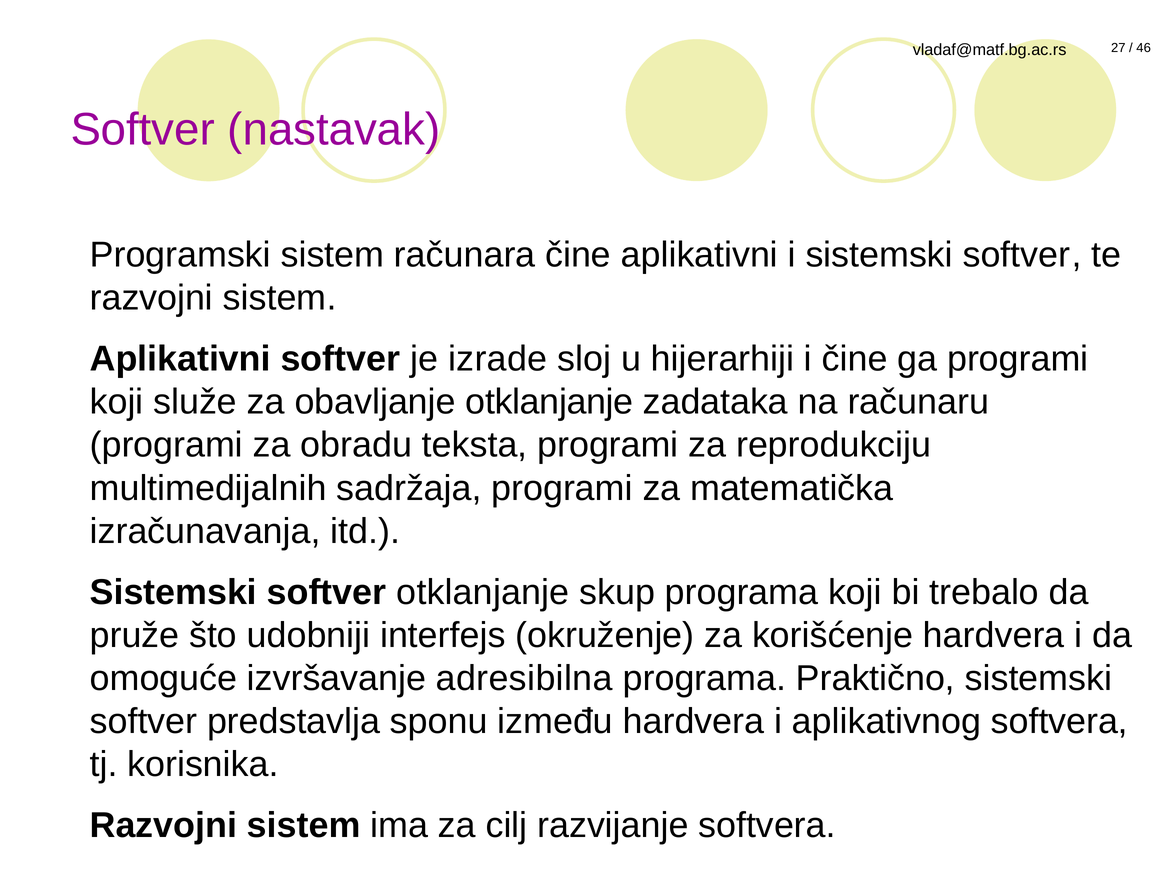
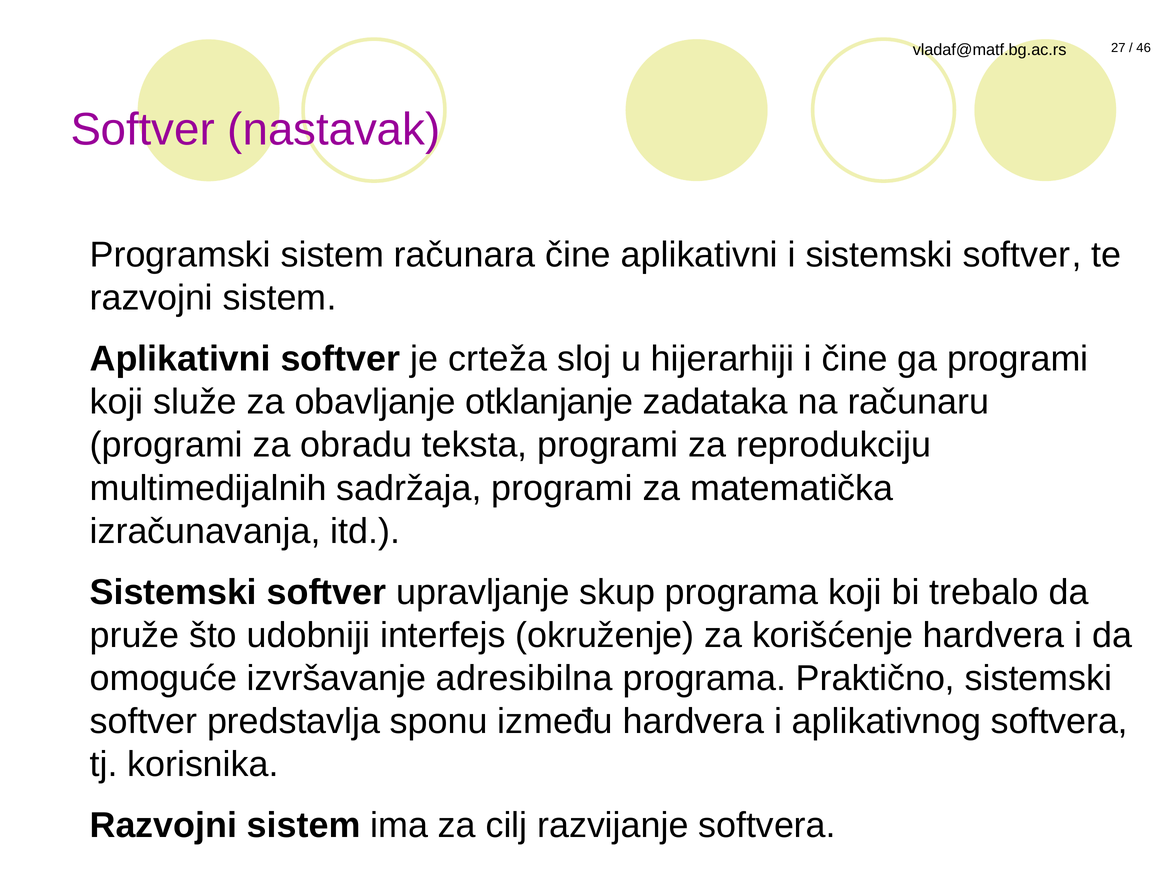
izrade: izrade -> crteža
softver otklanjanje: otklanjanje -> upravljanje
